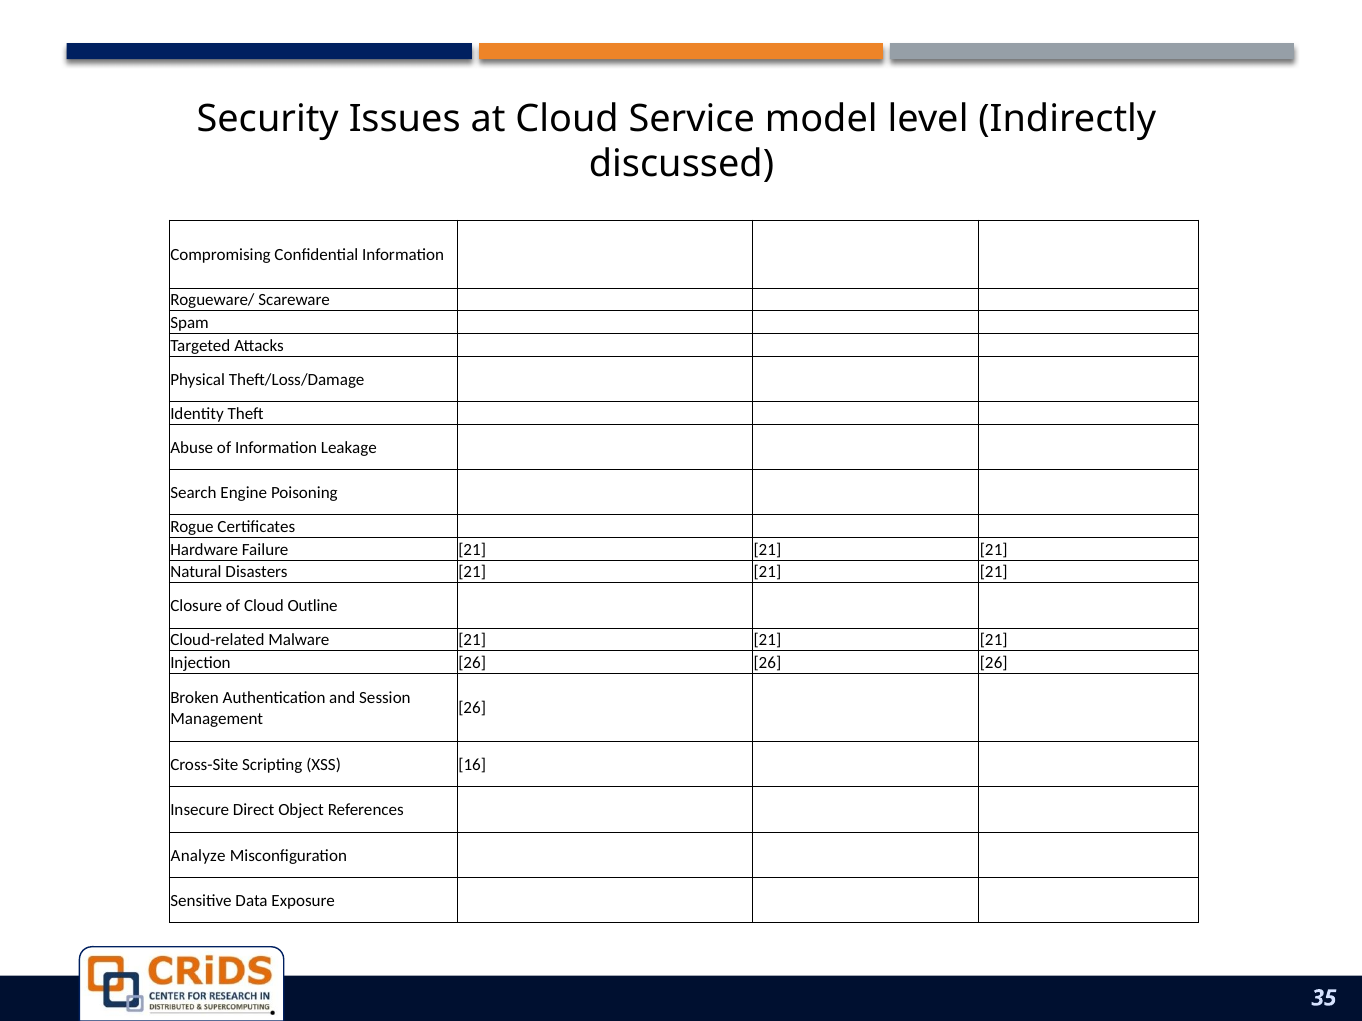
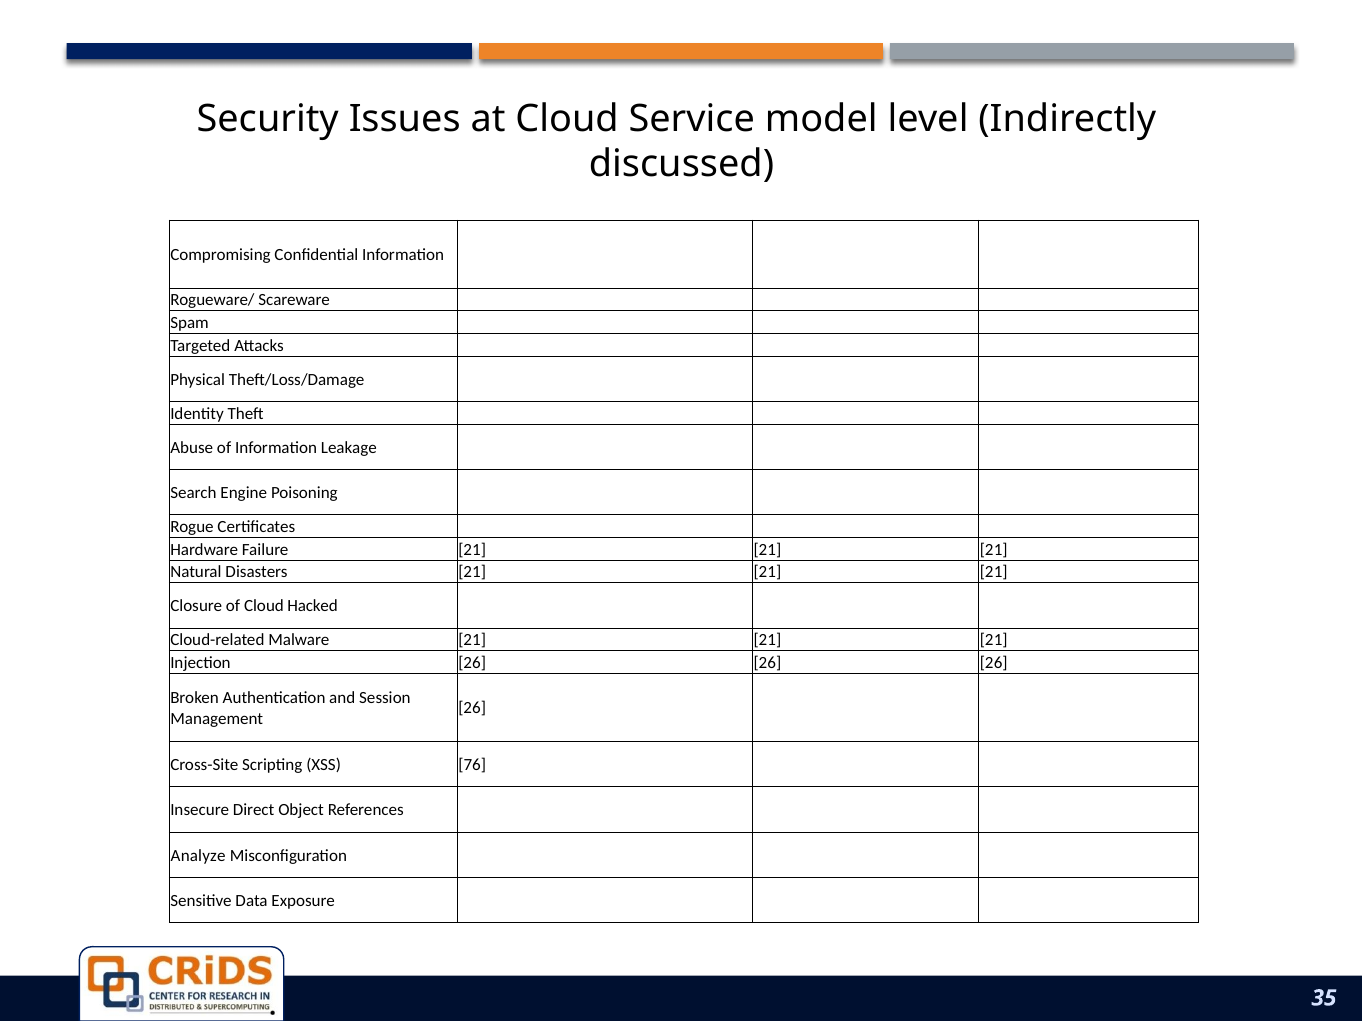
Outline: Outline -> Hacked
16: 16 -> 76
